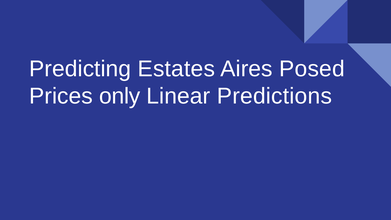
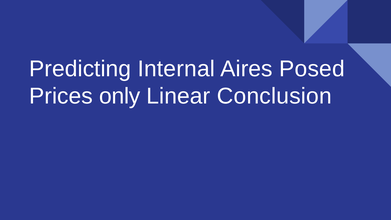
Estates: Estates -> Internal
Predictions: Predictions -> Conclusion
